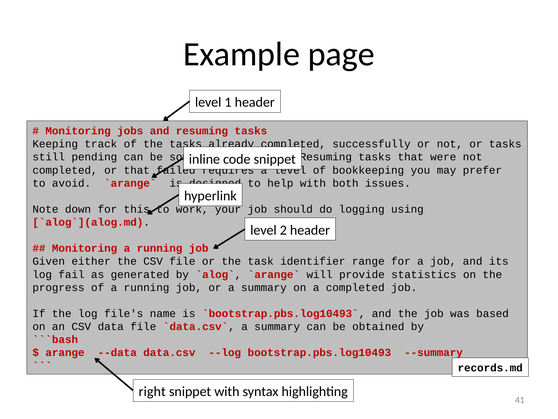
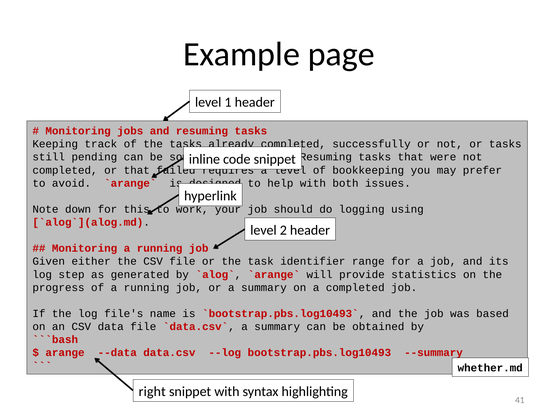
fail: fail -> step
records.md: records.md -> whether.md
